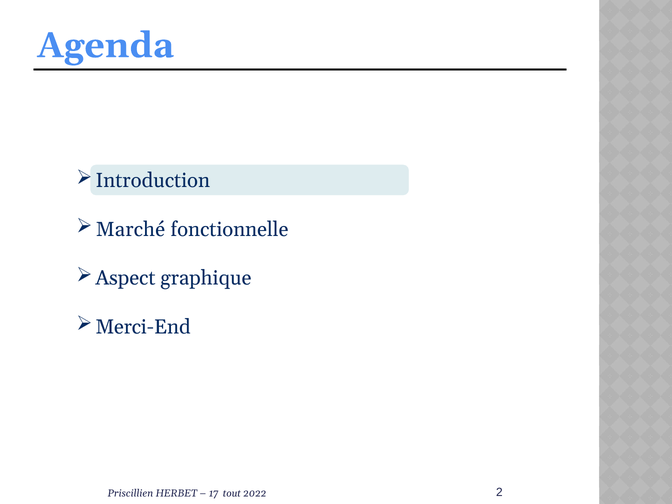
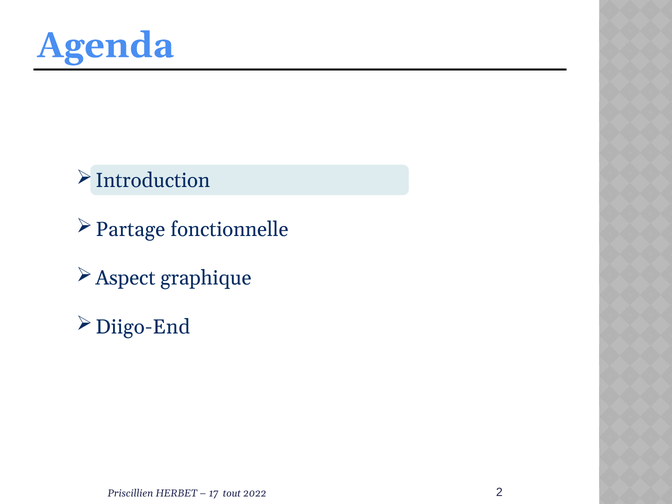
Marché: Marché -> Partage
Merci-End: Merci-End -> Diigo-End
